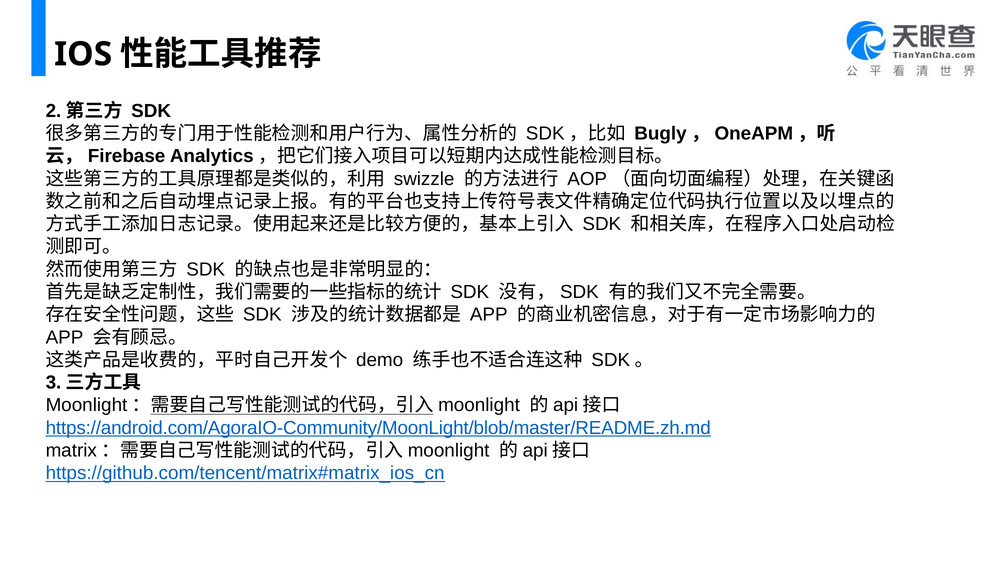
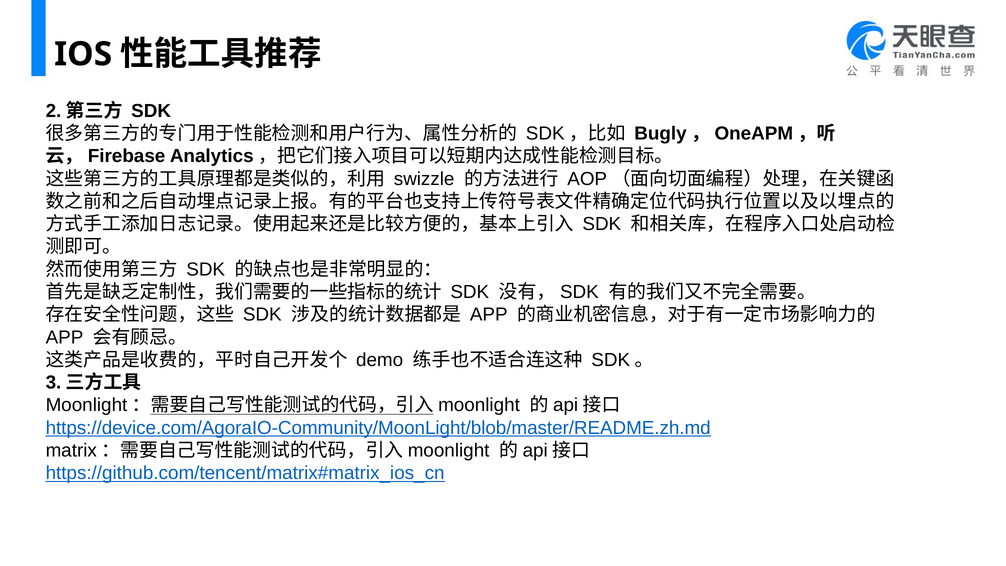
https://android.com/AgoraIO-Community/MoonLight/blob/master/README.zh.md: https://android.com/AgoraIO-Community/MoonLight/blob/master/README.zh.md -> https://device.com/AgoraIO-Community/MoonLight/blob/master/README.zh.md
